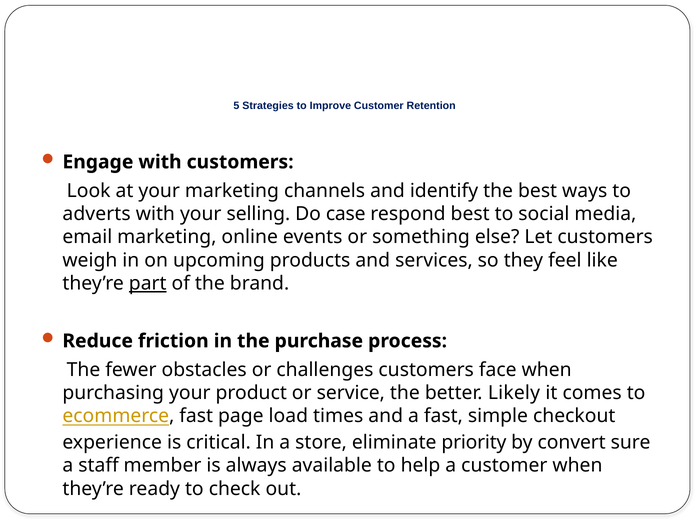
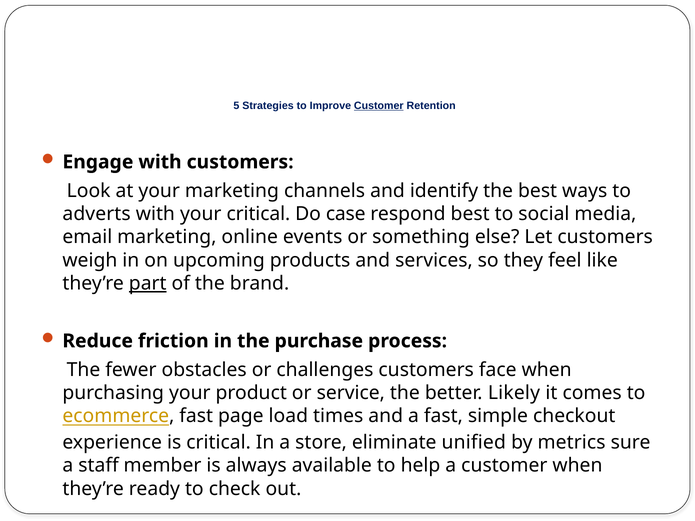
Customer at (379, 106) underline: none -> present
your selling: selling -> critical
priority: priority -> unified
convert: convert -> metrics
